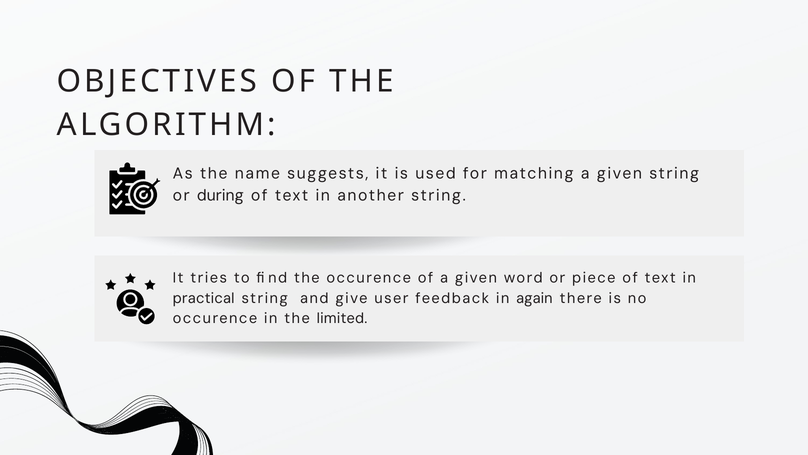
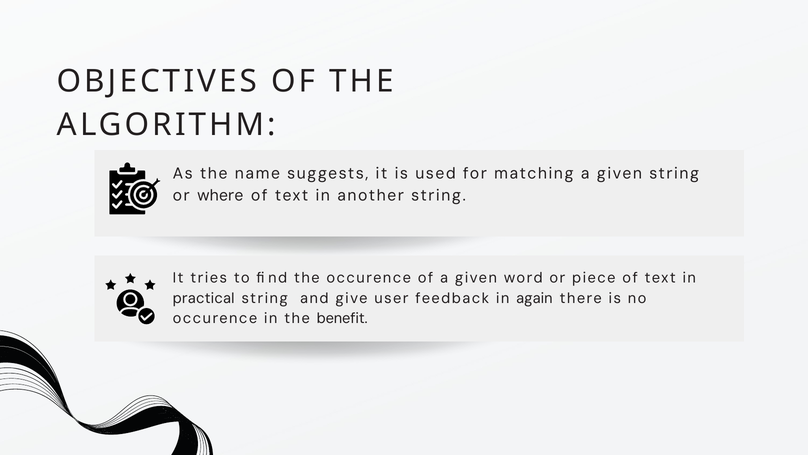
during: during -> where
limited: limited -> benefit
